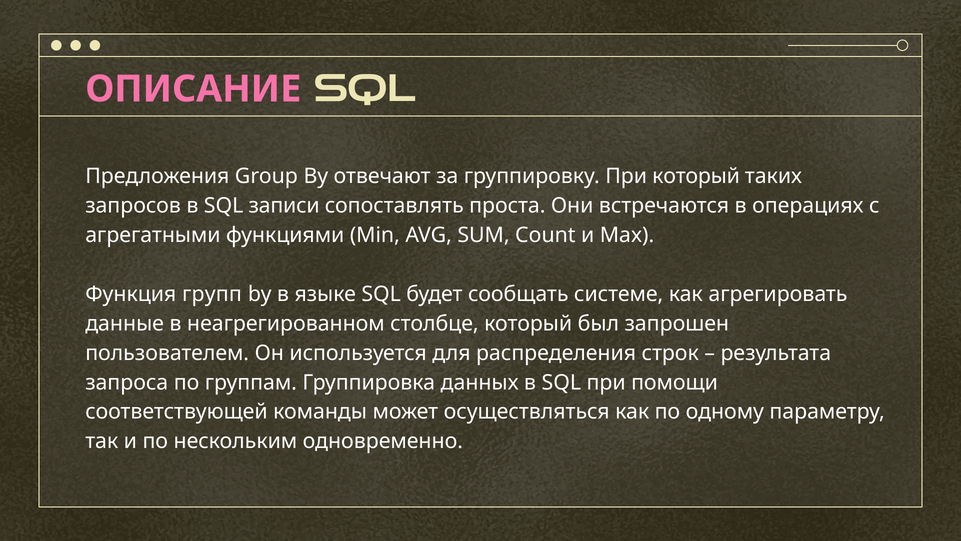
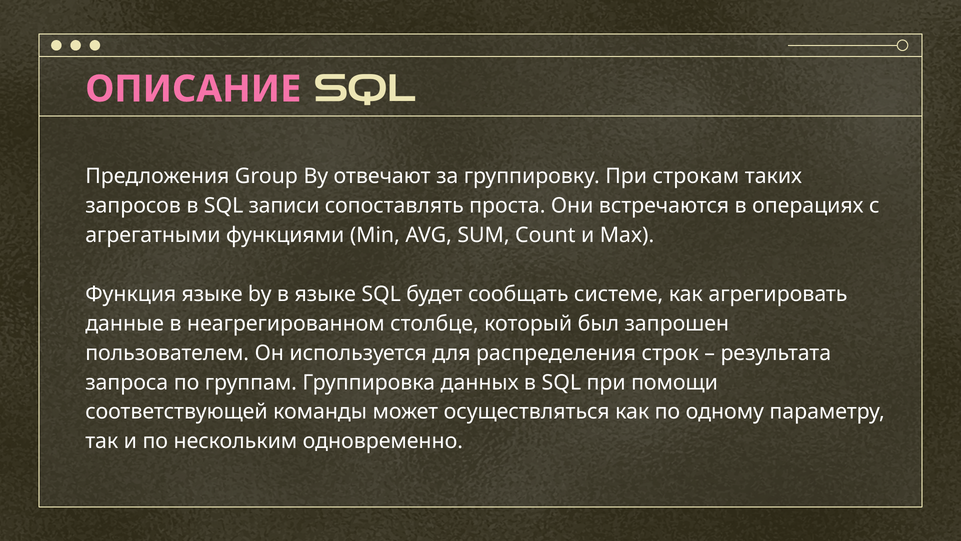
При который: который -> строкам
Функция групп: групп -> языке
